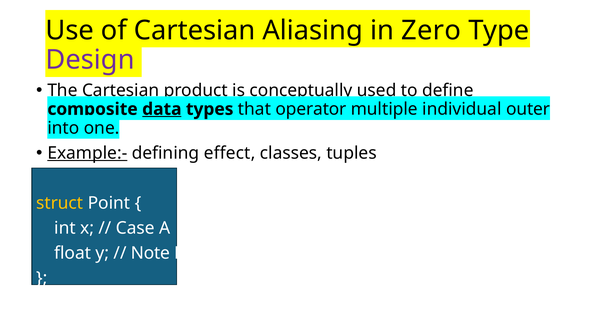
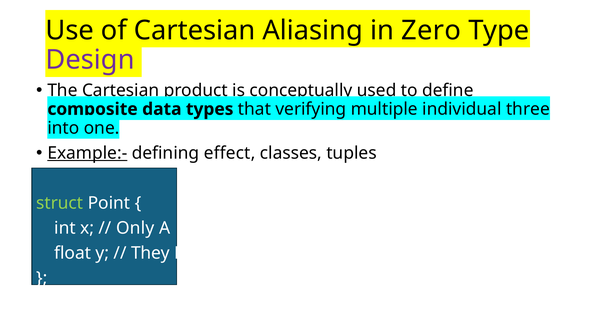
data underline: present -> none
operator: operator -> verifying
outer: outer -> three
struct colour: yellow -> light green
Case: Case -> Only
Note: Note -> They
